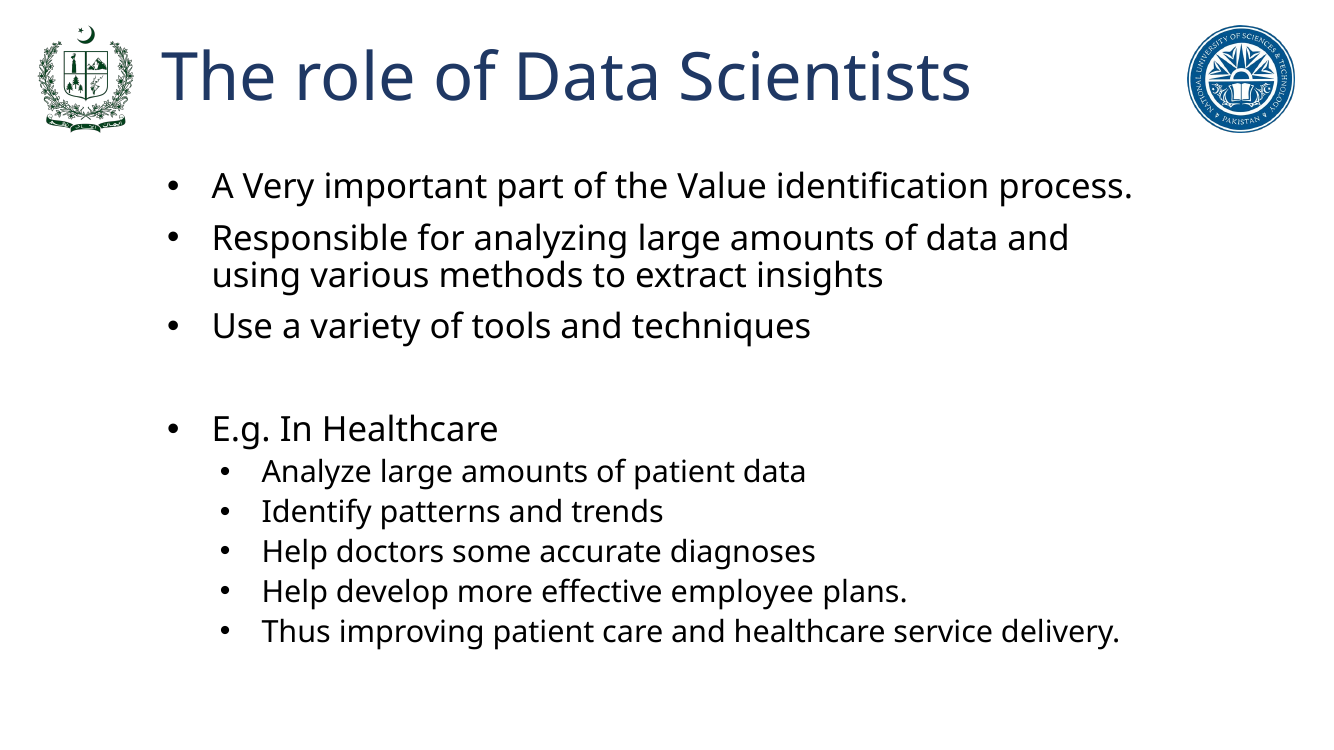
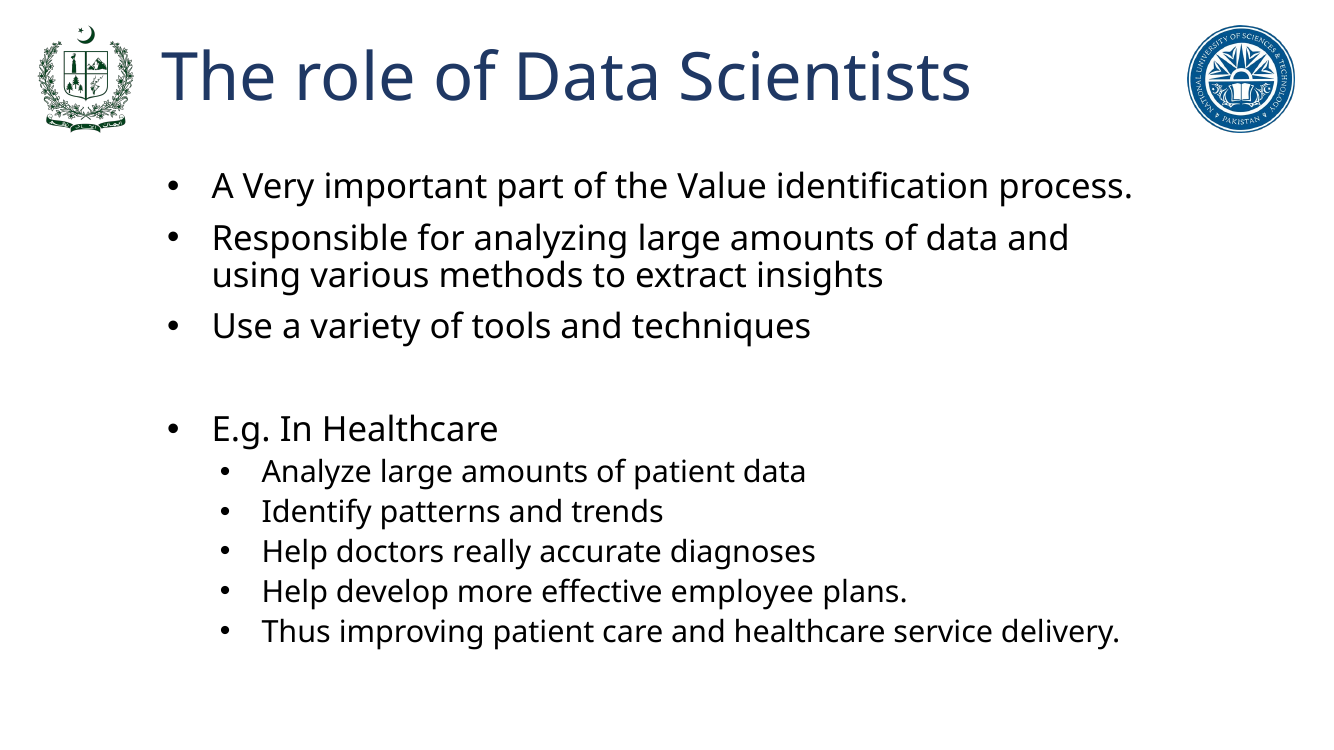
some: some -> really
